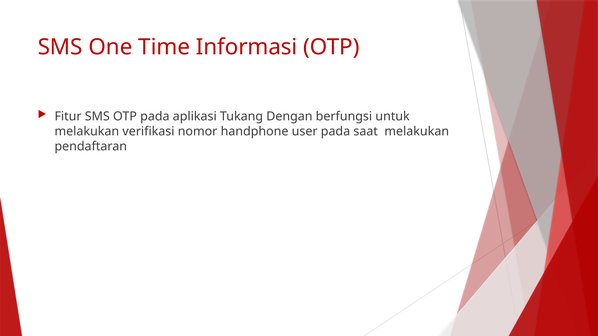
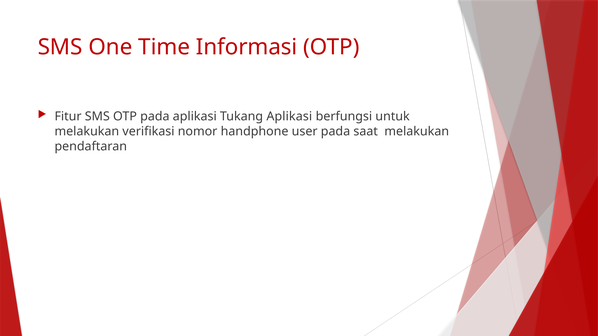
Tukang Dengan: Dengan -> Aplikasi
